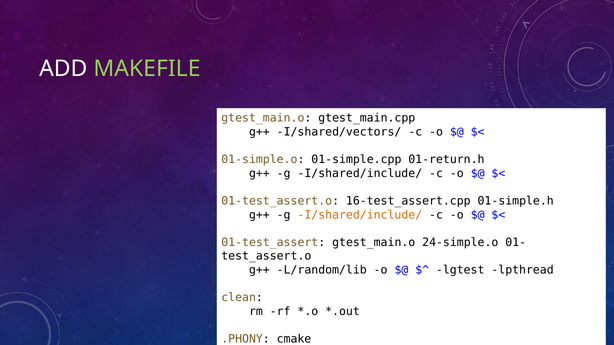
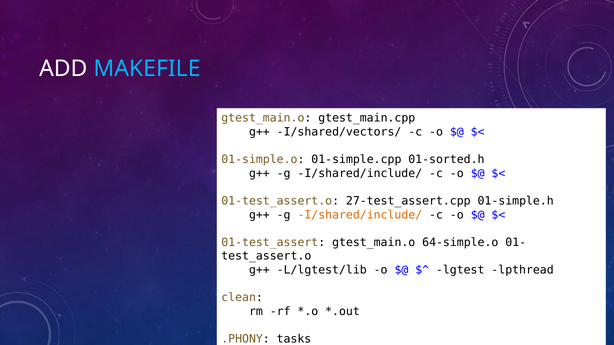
MAKEFILE colour: light green -> light blue
01-return.h: 01-return.h -> 01-sorted.h
16-test_assert.cpp: 16-test_assert.cpp -> 27-test_assert.cpp
24-simple.o: 24-simple.o -> 64-simple.o
L/random/lib: L/random/lib -> L/lgtest/lib
cmake: cmake -> tasks
